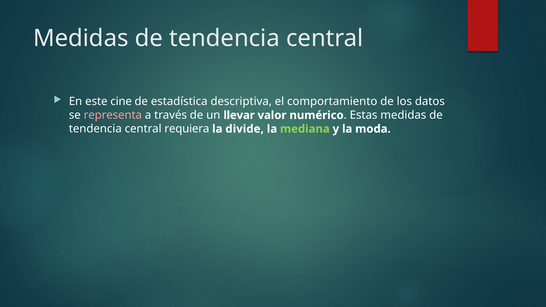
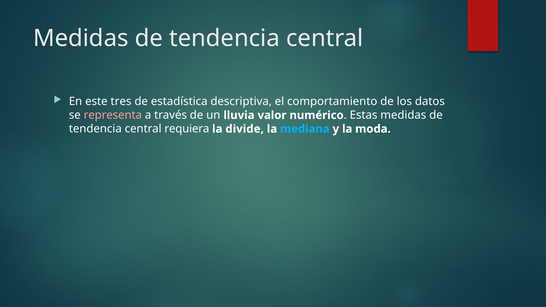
cine: cine -> tres
llevar: llevar -> lluvia
mediana colour: light green -> light blue
